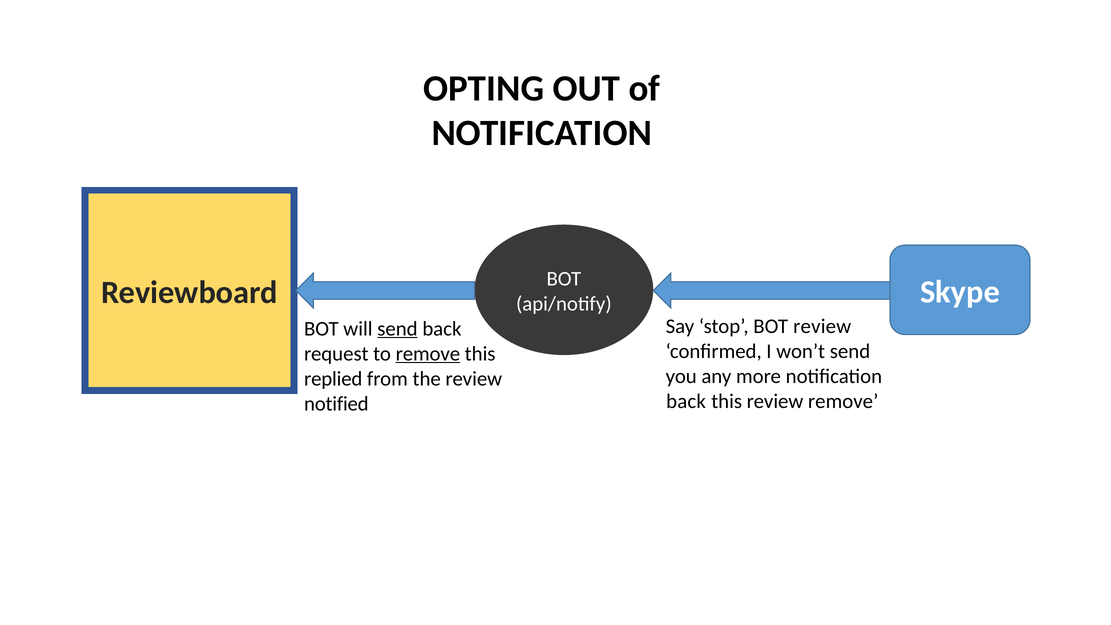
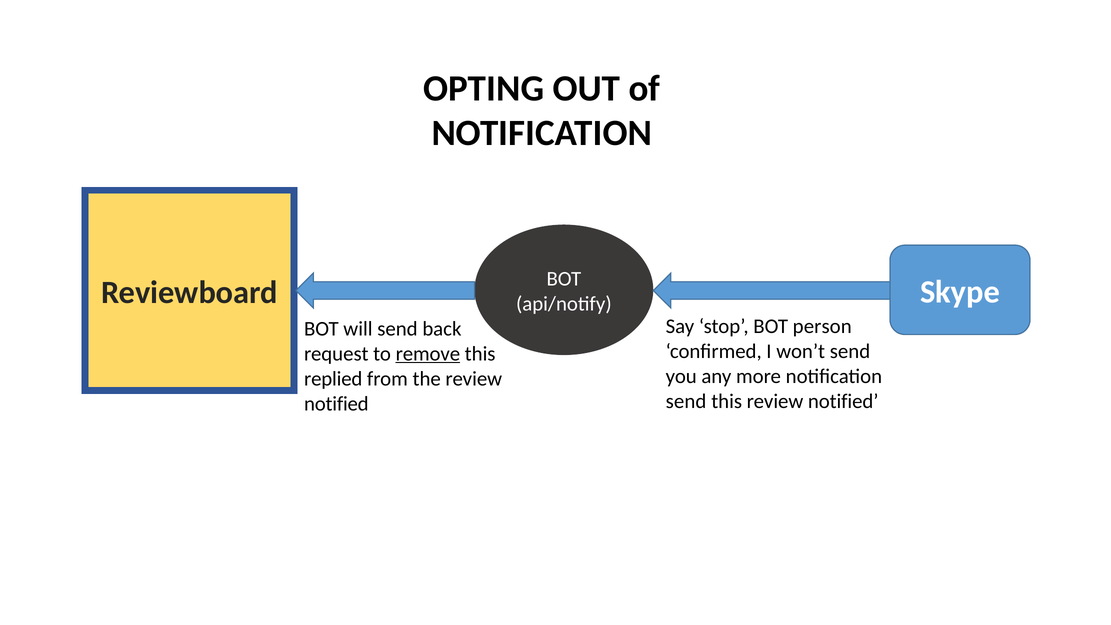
BOT review: review -> person
send at (398, 329) underline: present -> none
back at (686, 401): back -> send
this review remove: remove -> notified
